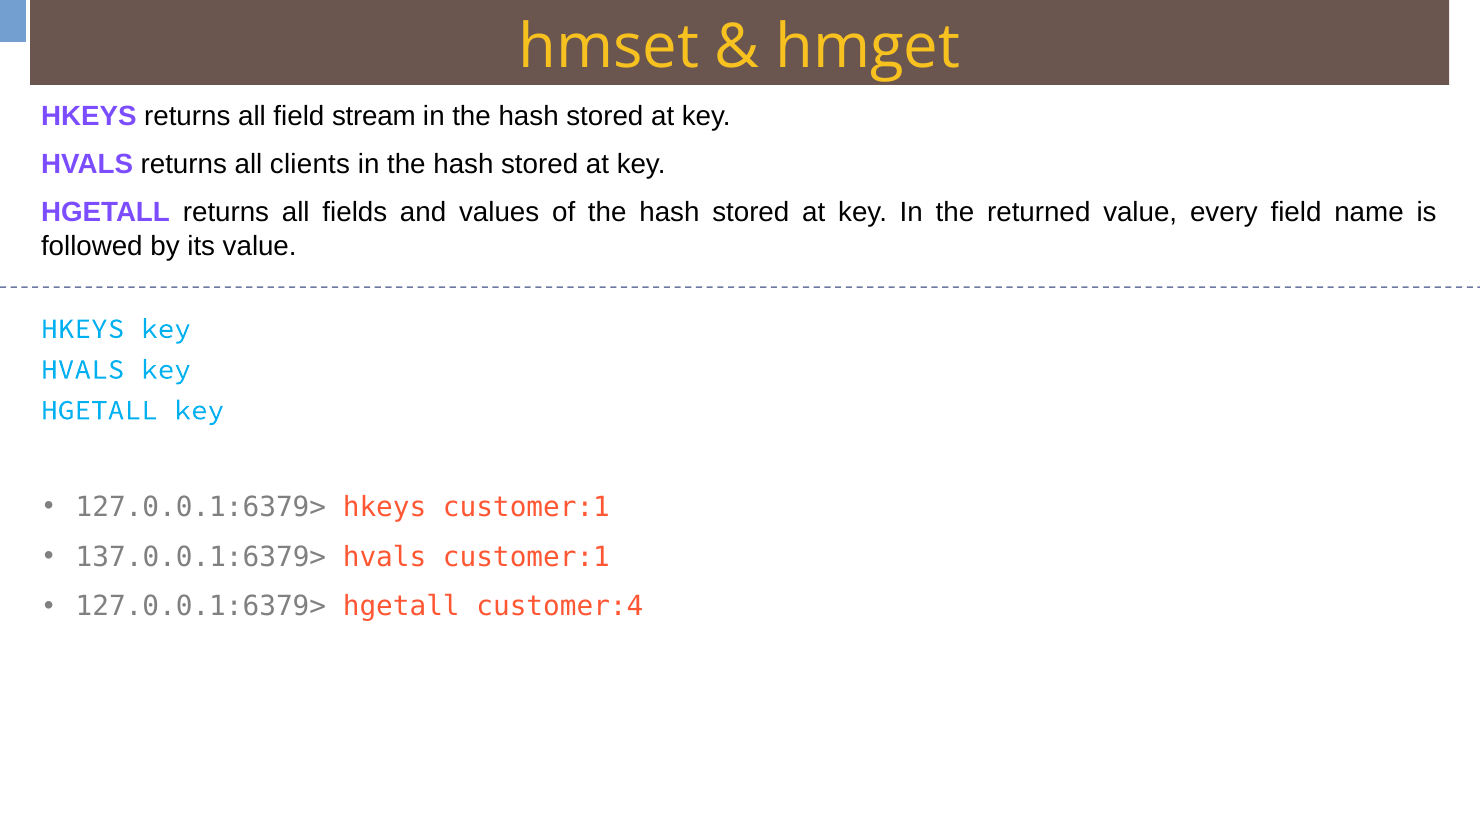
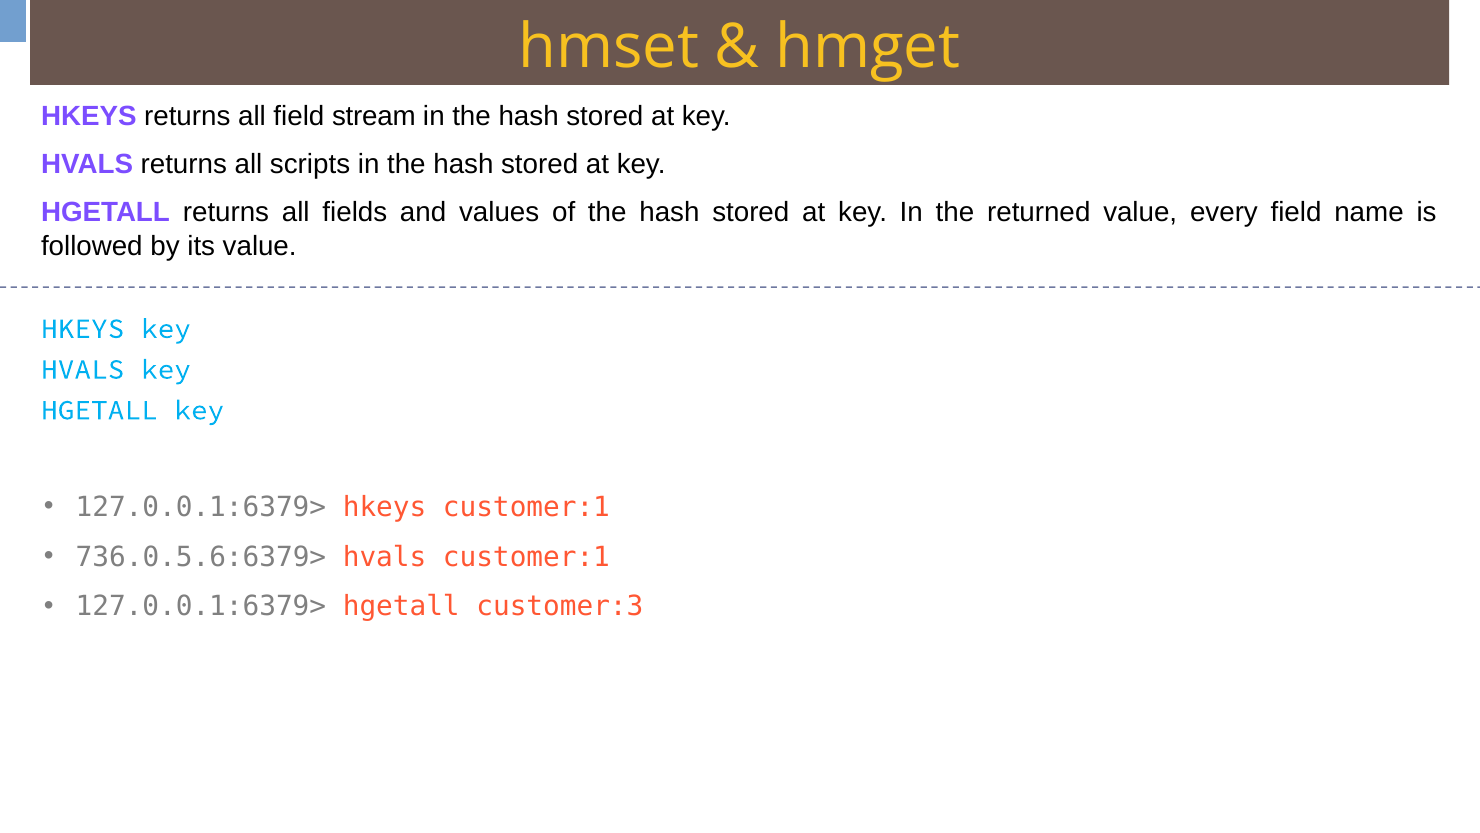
clients: clients -> scripts
137.0.0.1:6379>: 137.0.0.1:6379> -> 736.0.5.6:6379>
customer:4: customer:4 -> customer:3
